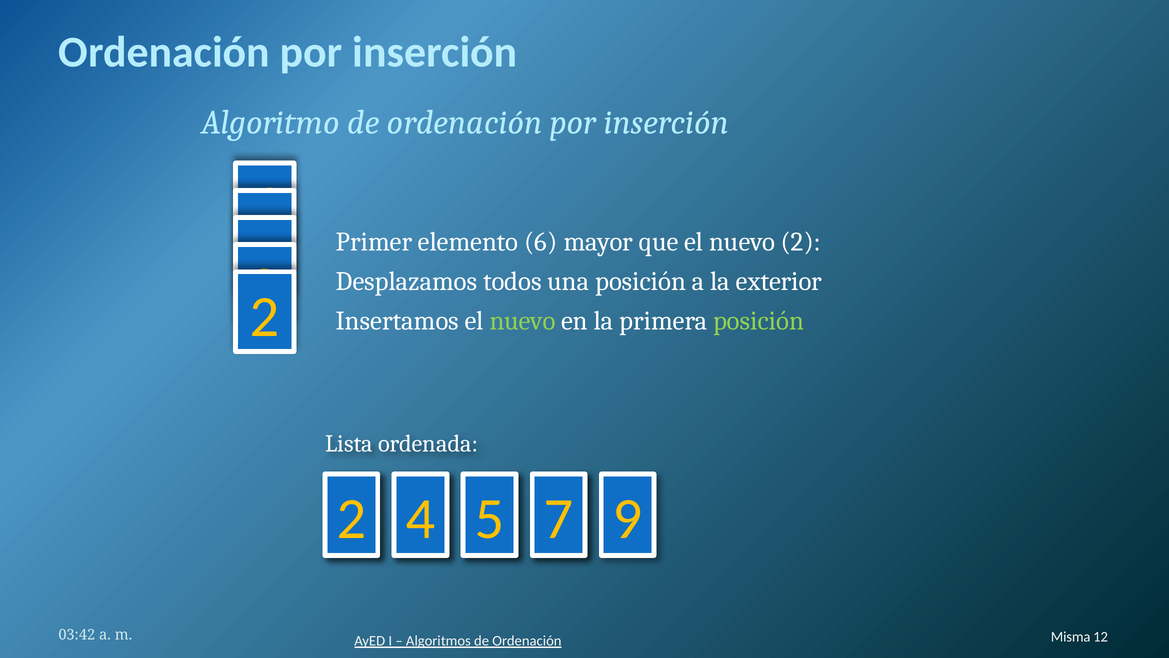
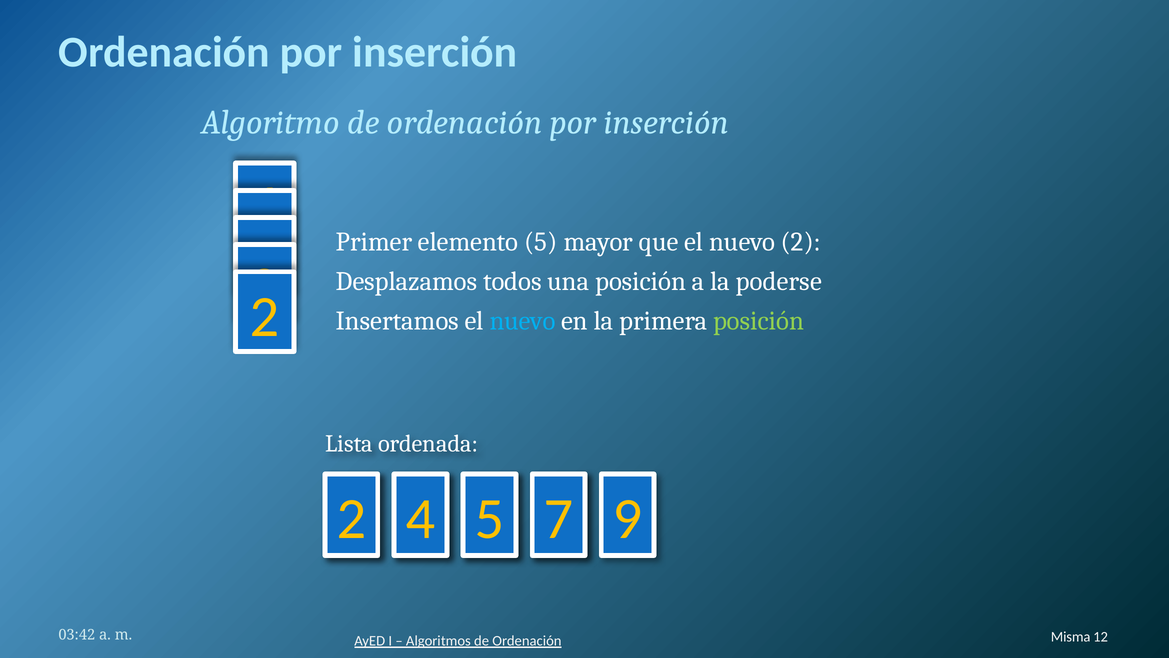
elemento 6: 6 -> 5
exterior: exterior -> poderse
nuevo at (523, 321) colour: light green -> light blue
